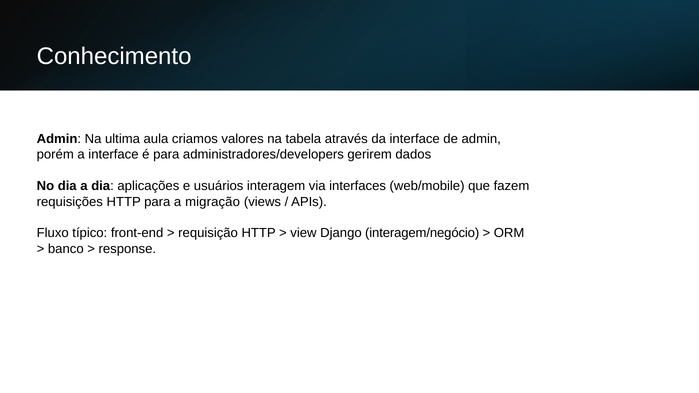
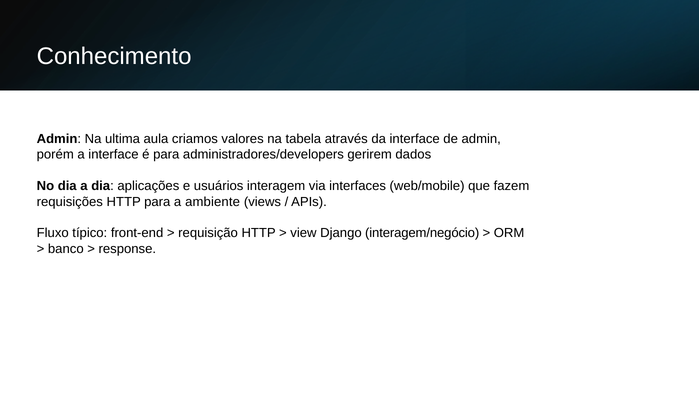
migração: migração -> ambiente
